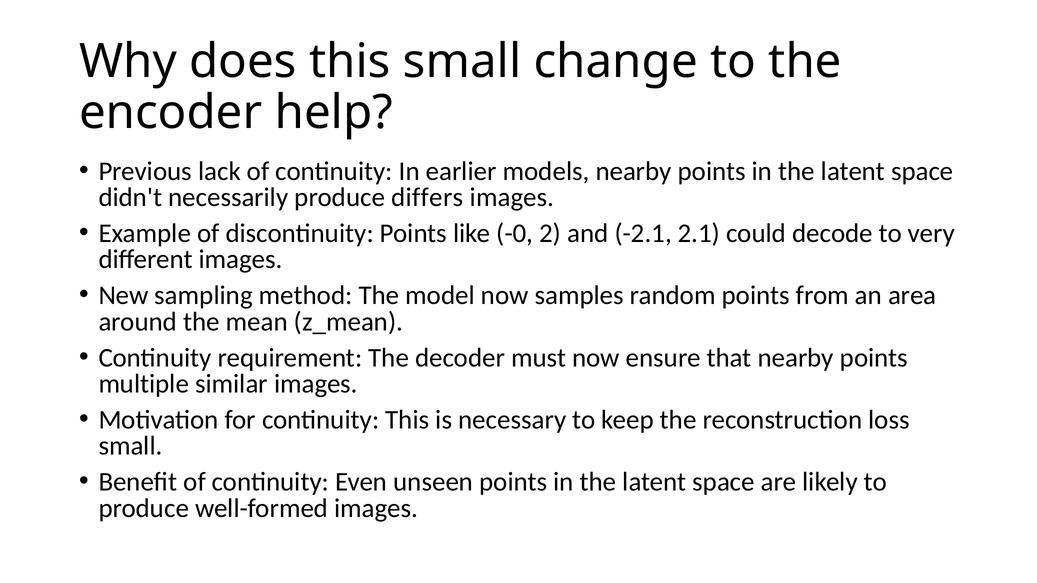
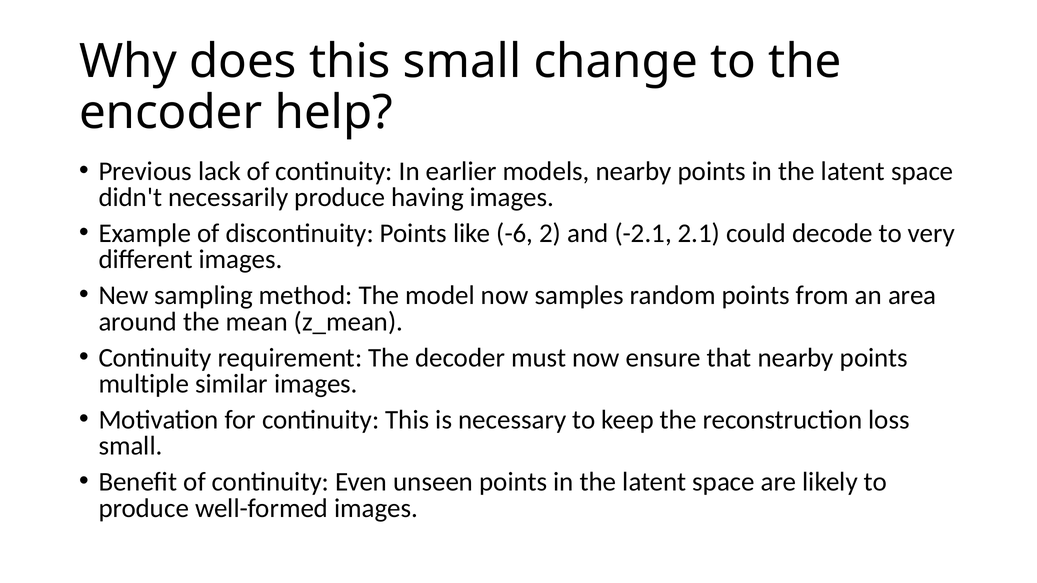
differs: differs -> having
-0: -0 -> -6
